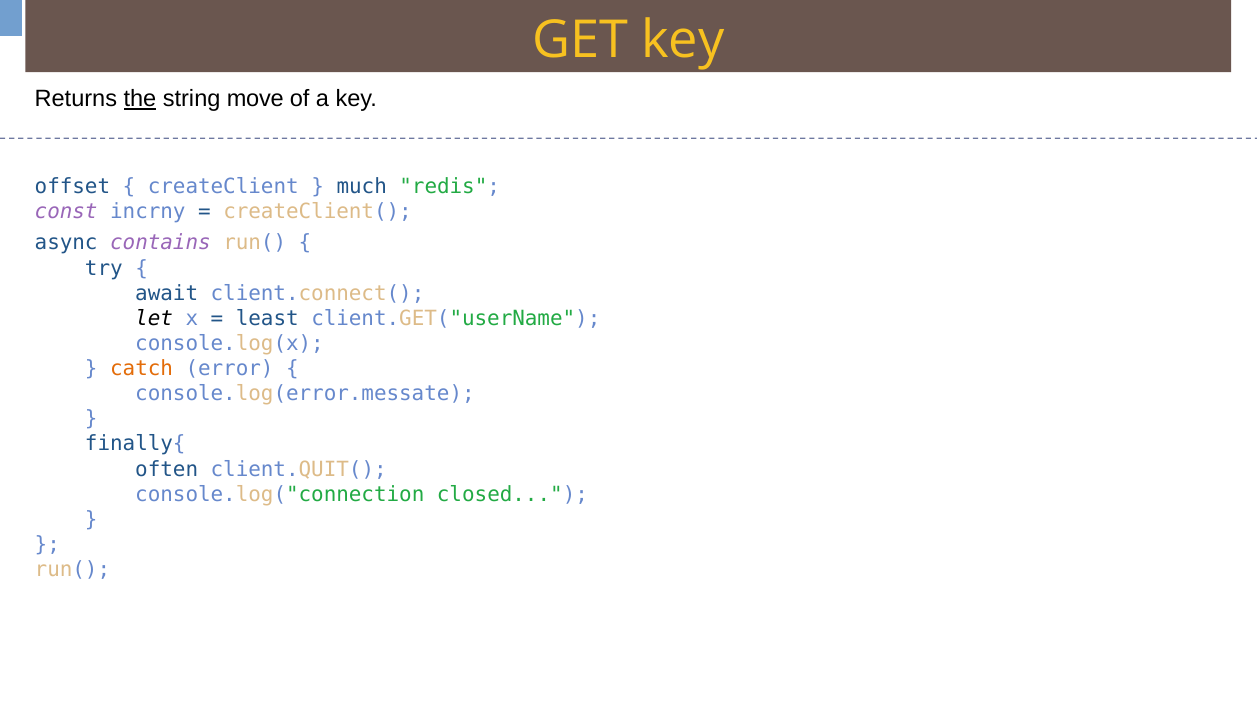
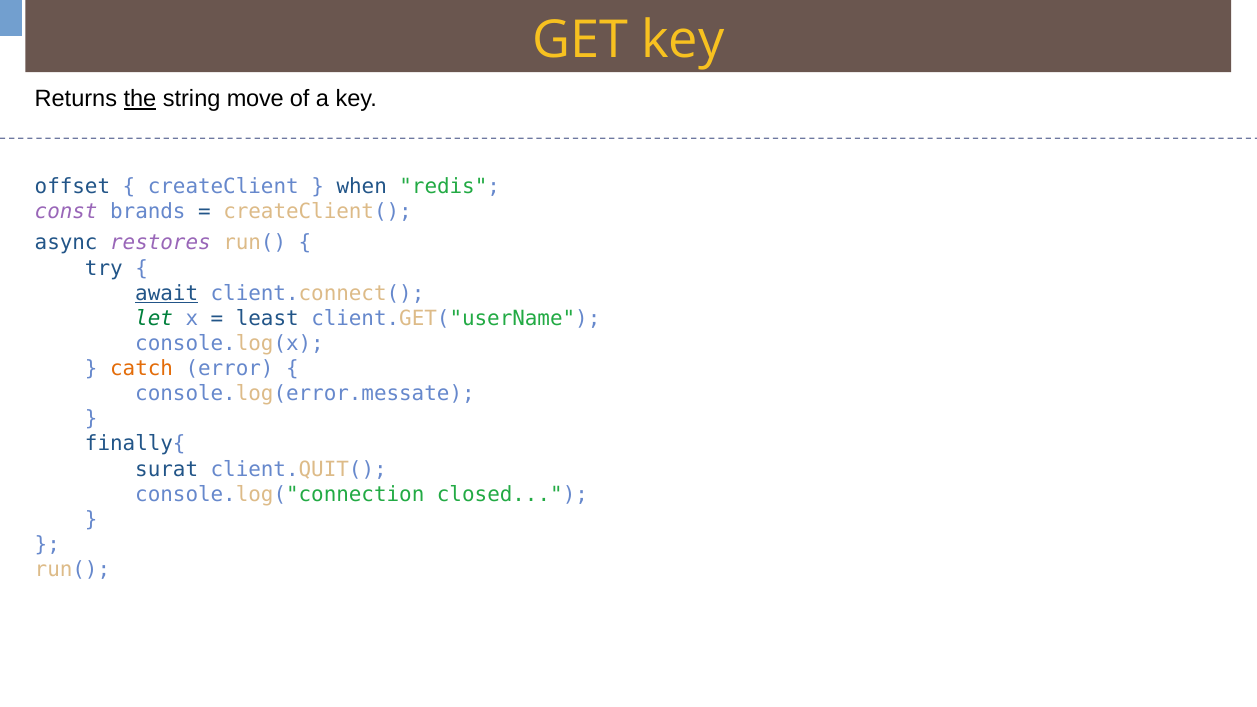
much: much -> when
incrny: incrny -> brands
contains: contains -> restores
await underline: none -> present
let colour: black -> green
often: often -> surat
